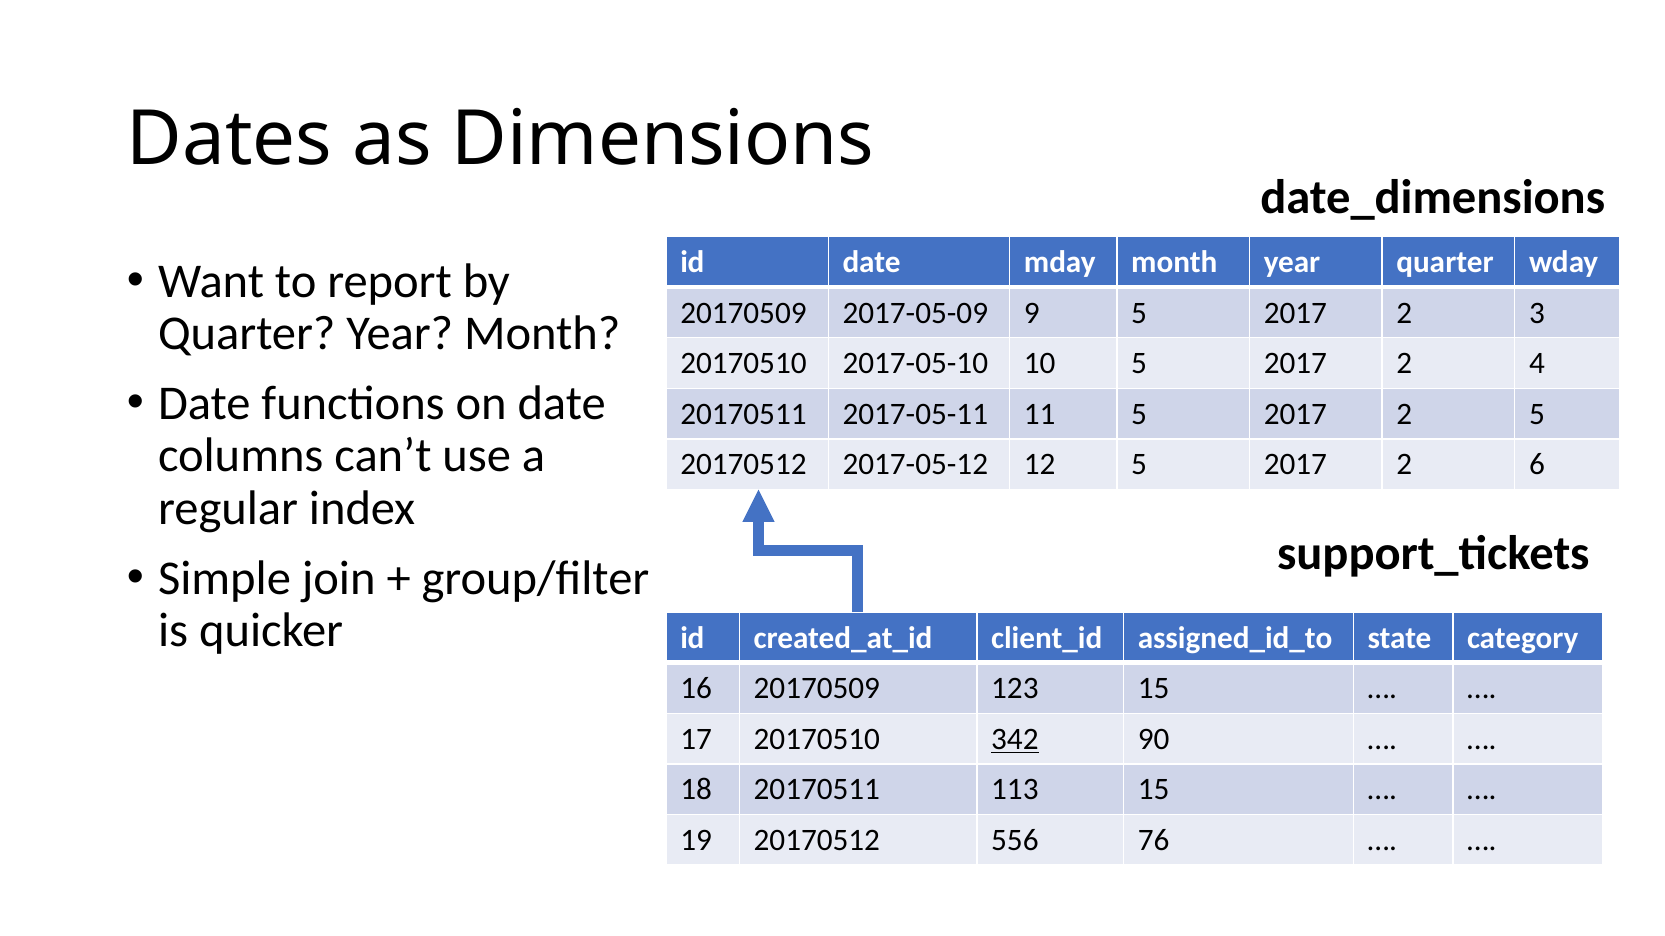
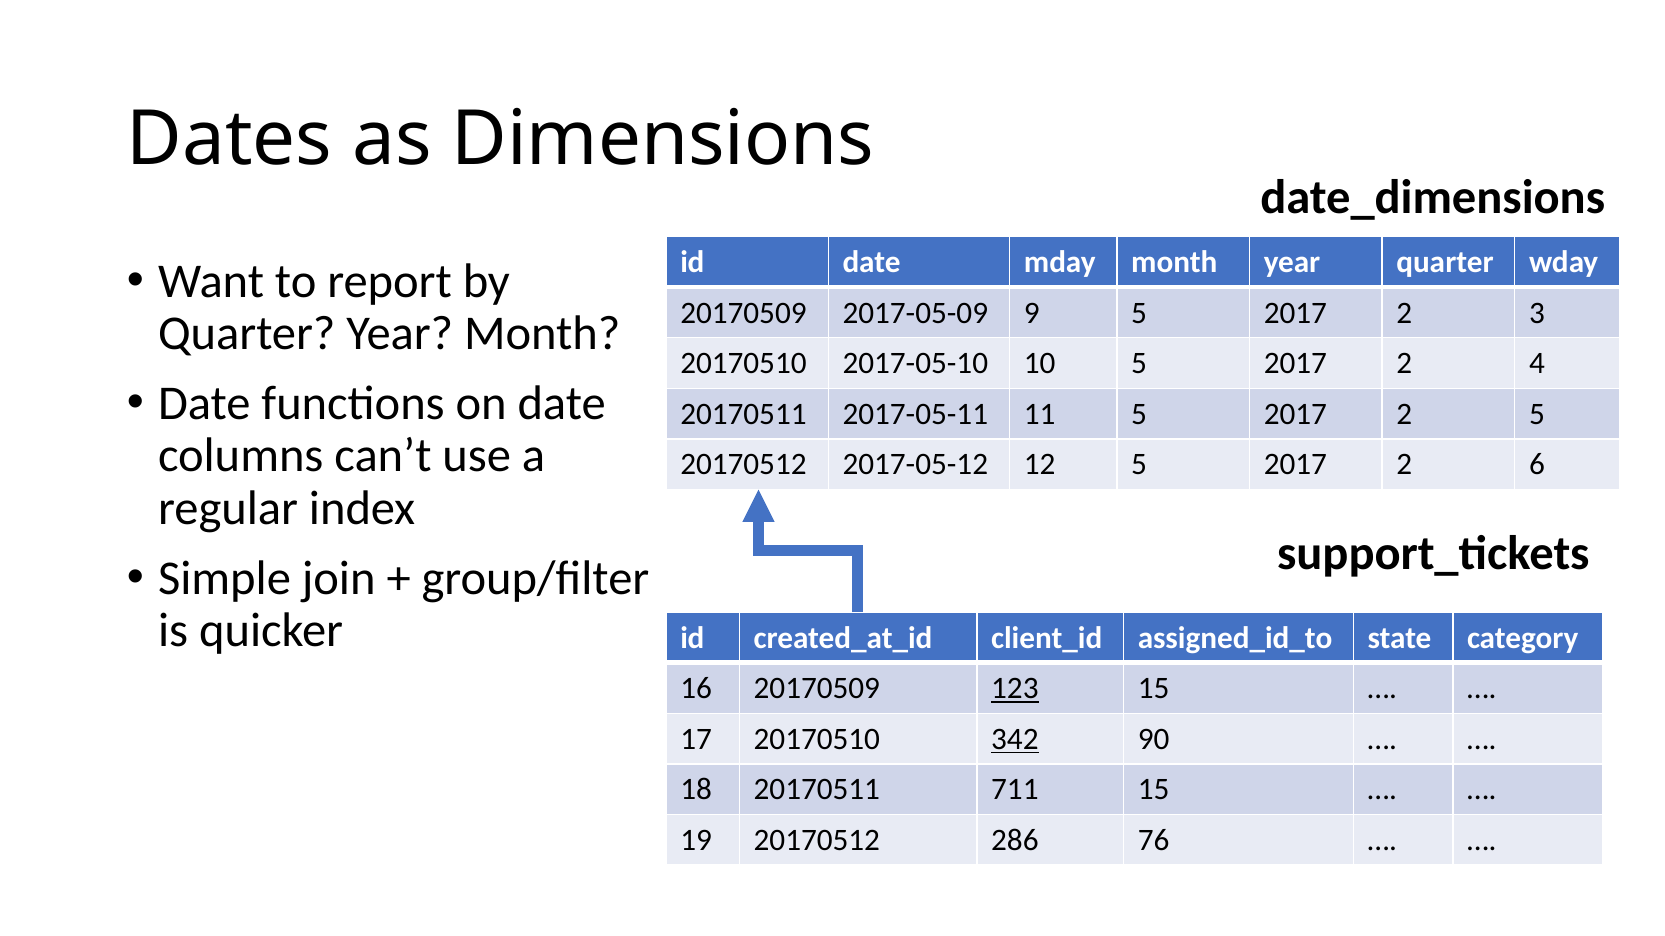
123 underline: none -> present
113: 113 -> 711
556: 556 -> 286
